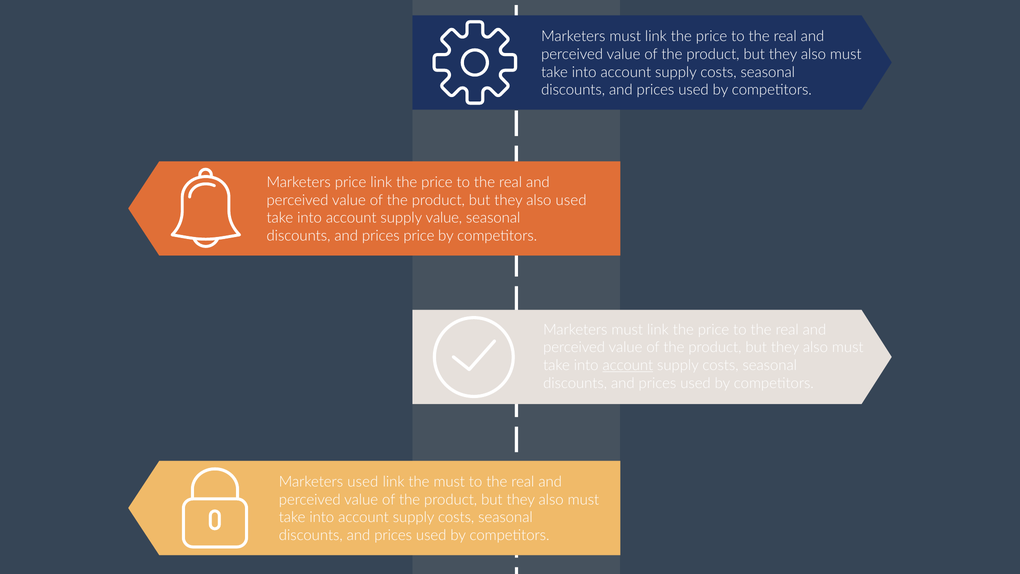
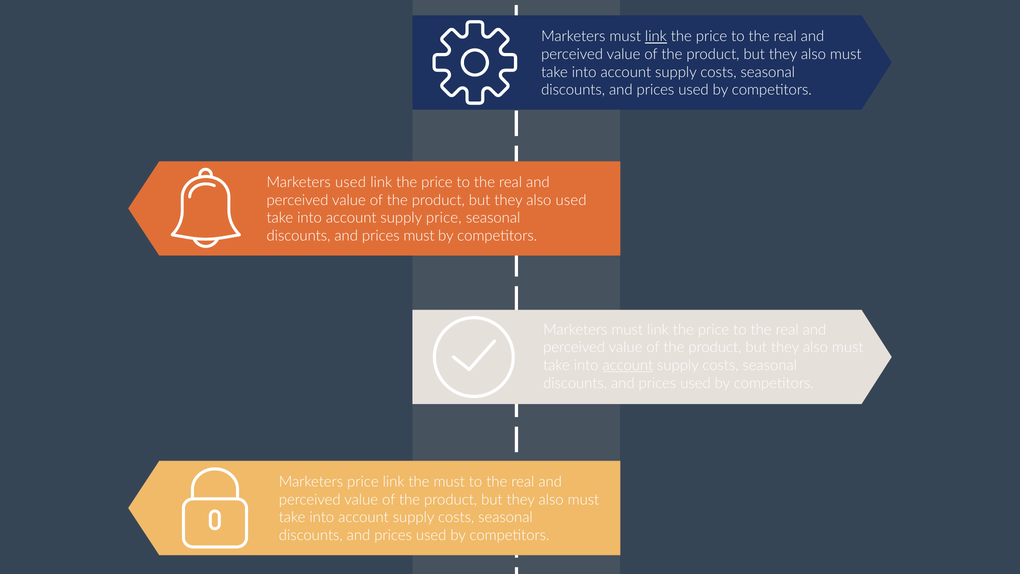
link at (656, 36) underline: none -> present
Marketers price: price -> used
supply value: value -> price
prices price: price -> must
Marketers used: used -> price
